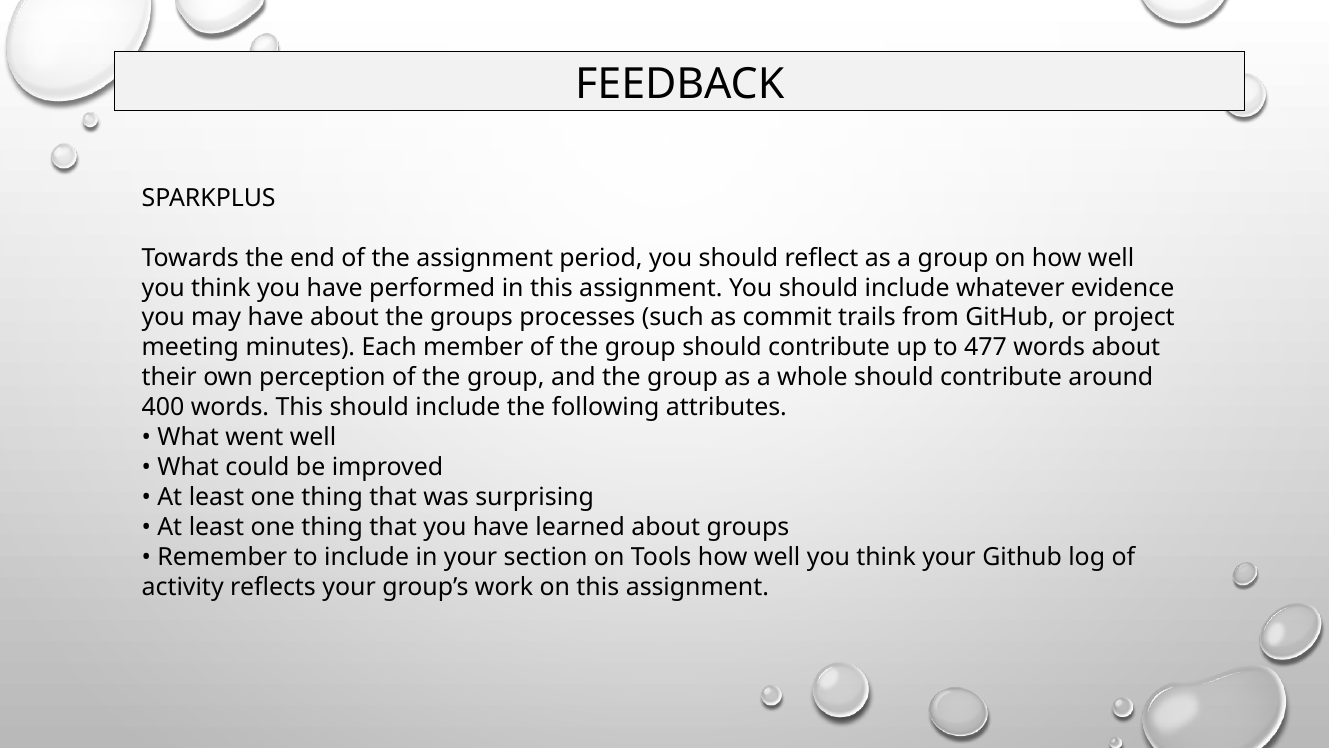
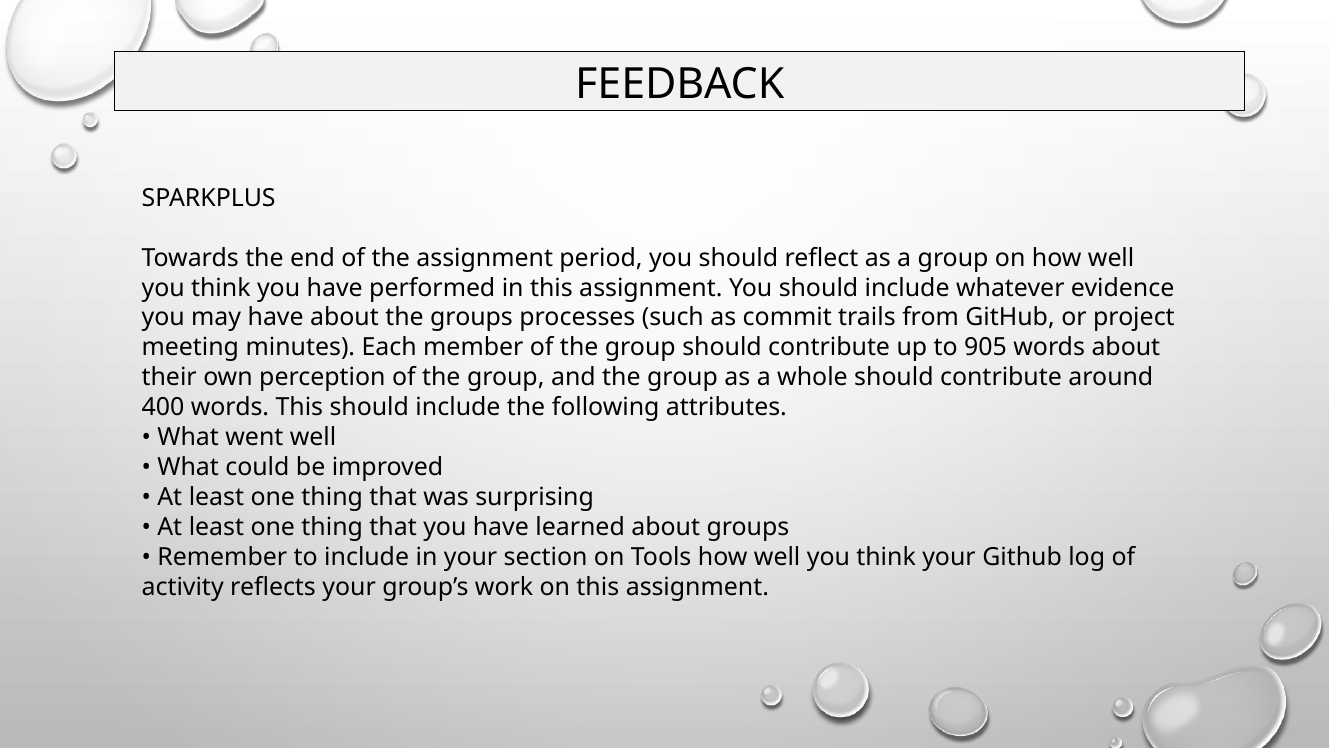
477: 477 -> 905
